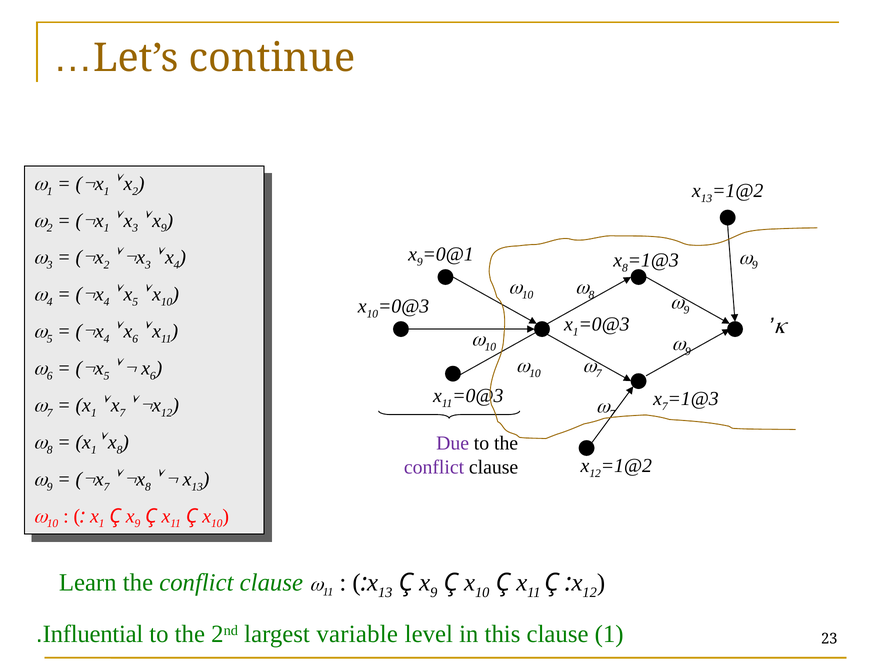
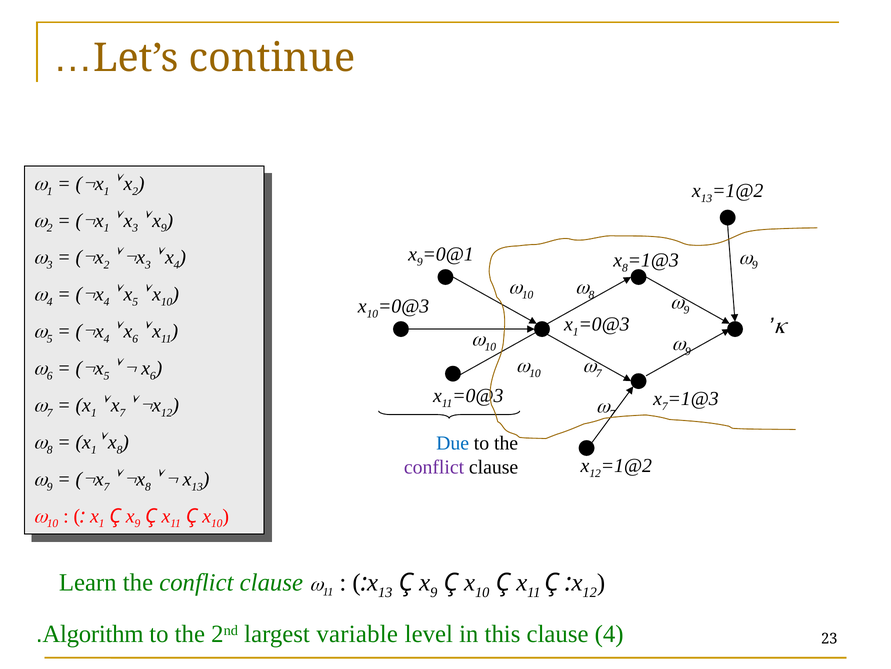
Due colour: purple -> blue
Influential: Influential -> Algorithm
clause 1: 1 -> 4
